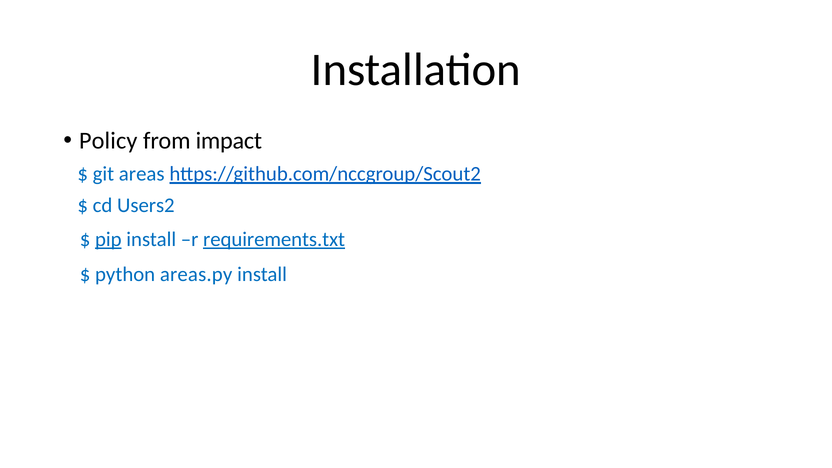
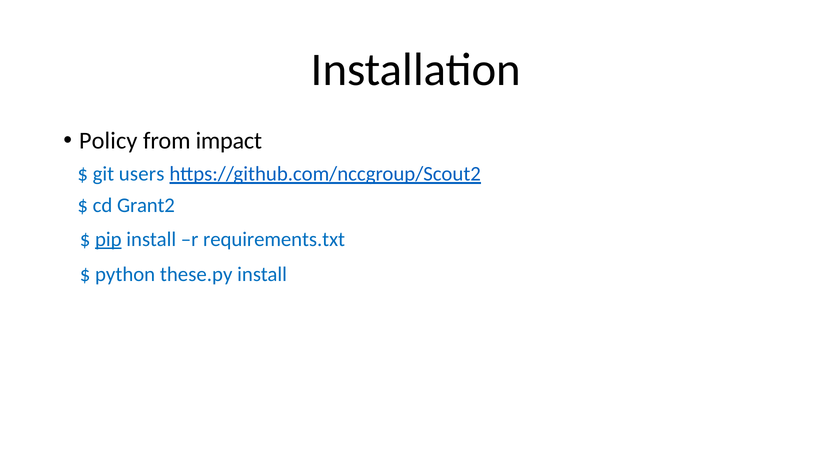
areas: areas -> users
Users2: Users2 -> Grant2
requirements.txt underline: present -> none
areas.py: areas.py -> these.py
